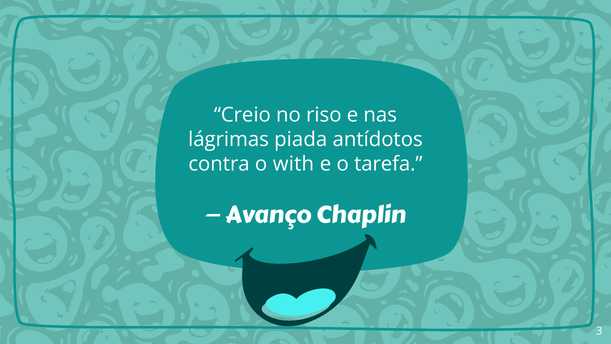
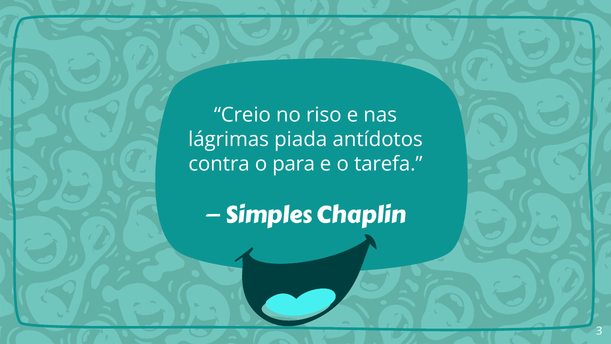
with: with -> para
Avanço: Avanço -> Simples
